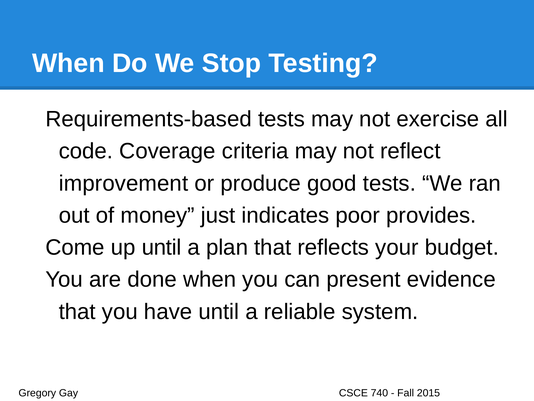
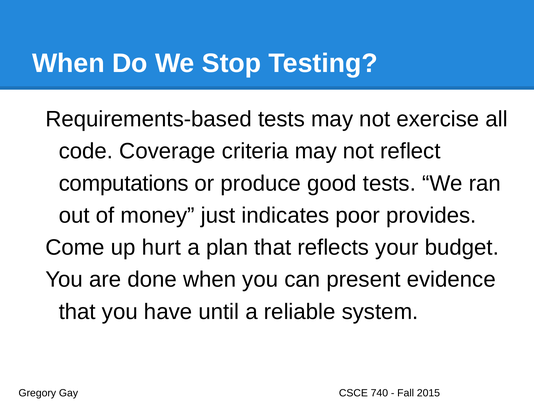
improvement: improvement -> computations
up until: until -> hurt
